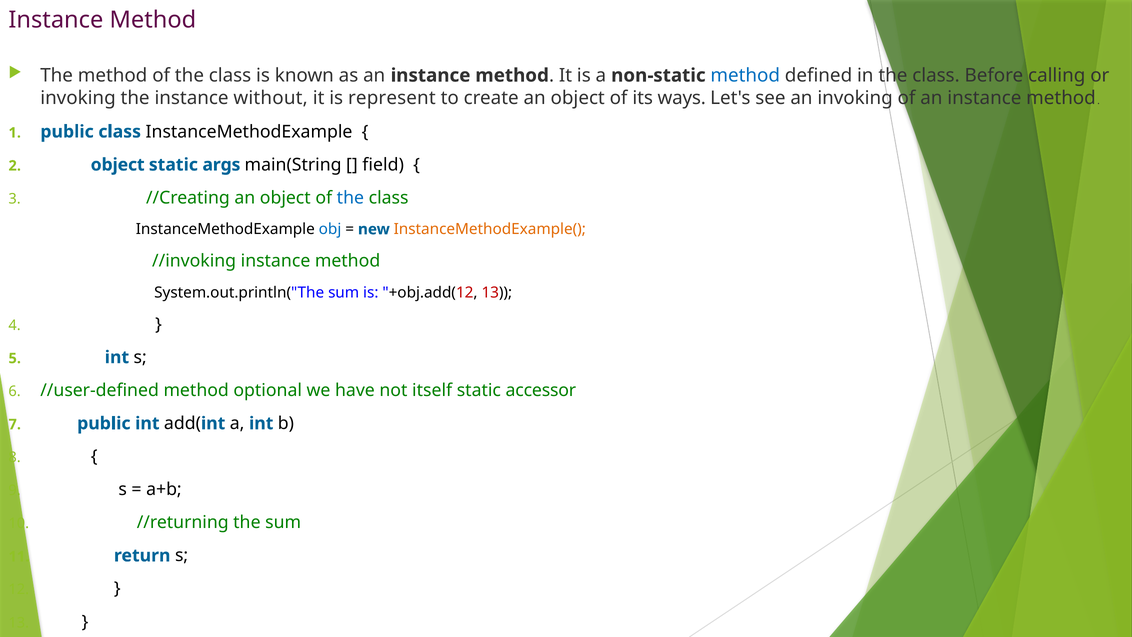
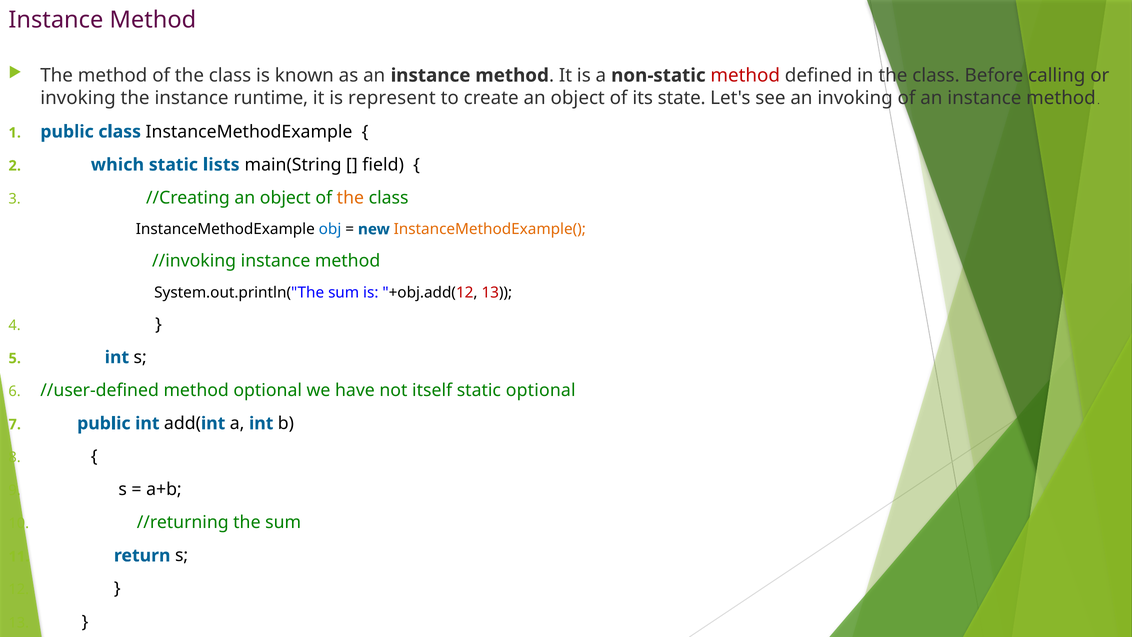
method at (745, 75) colour: blue -> red
without: without -> runtime
ways: ways -> state
object at (118, 165): object -> which
args: args -> lists
the at (350, 198) colour: blue -> orange
static accessor: accessor -> optional
